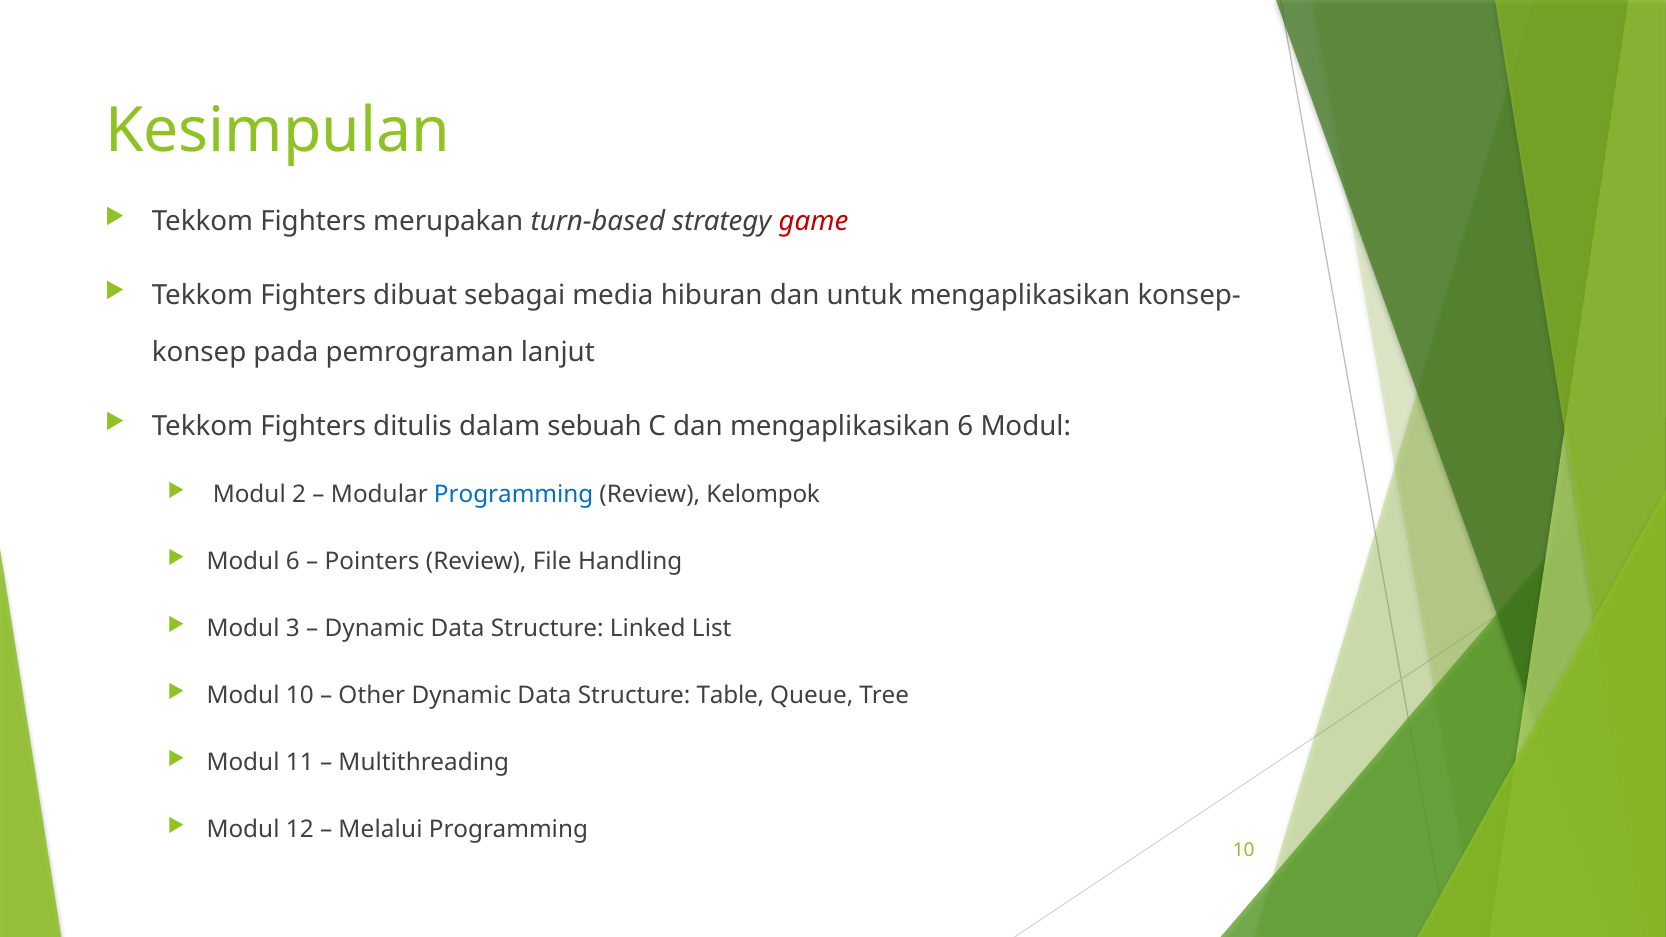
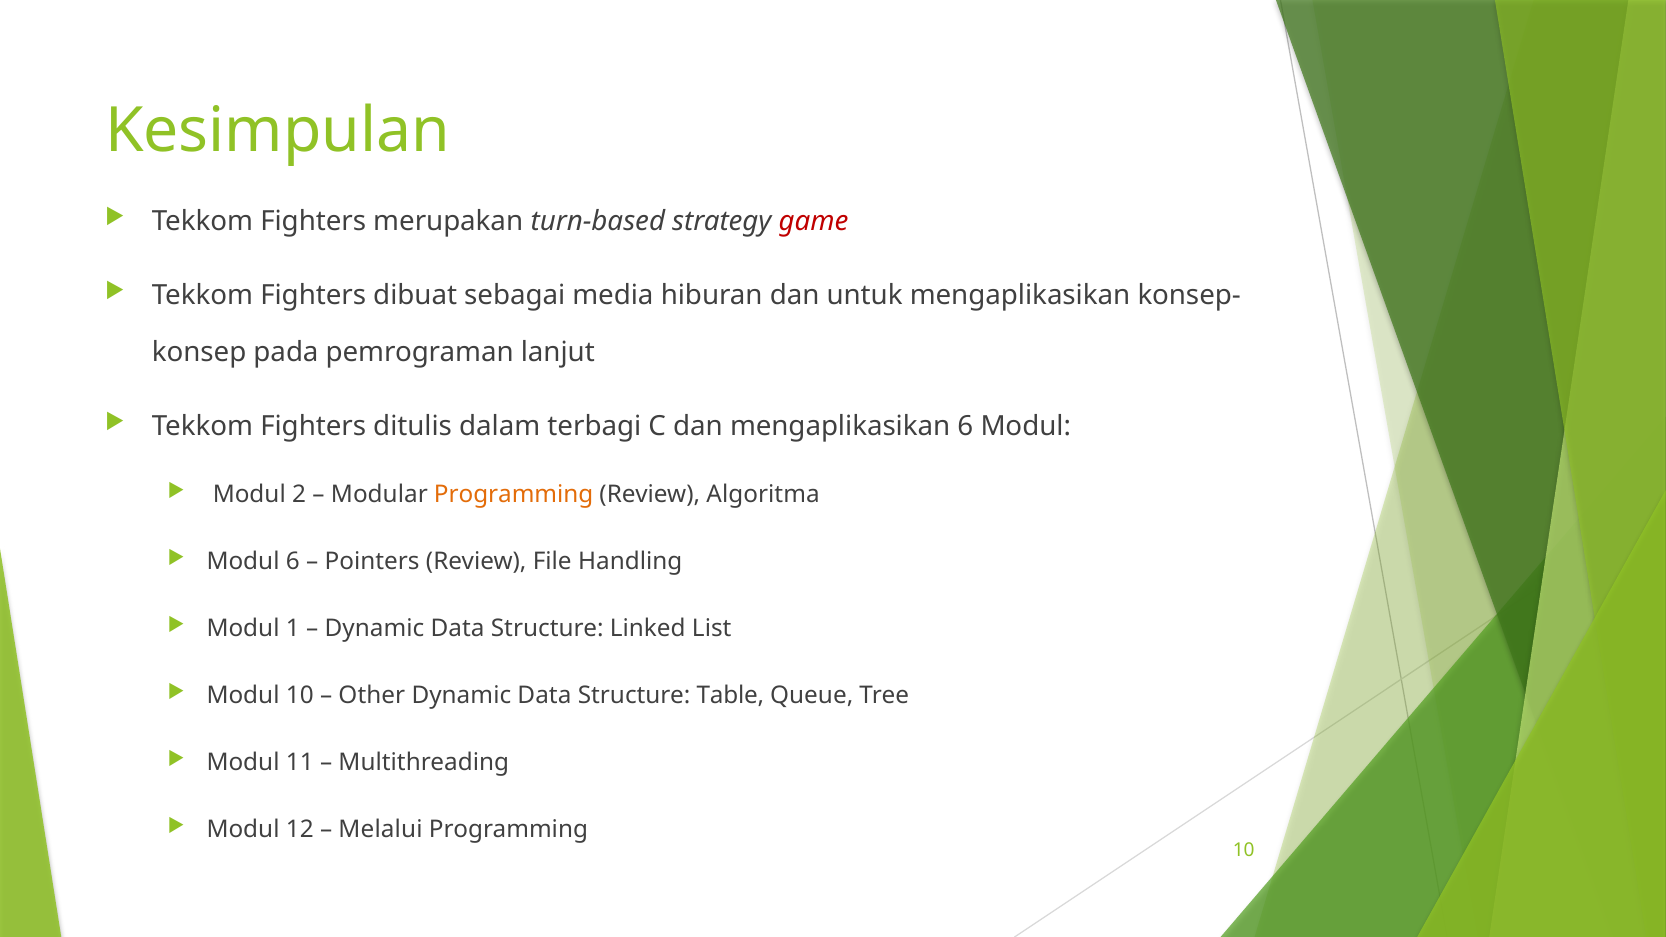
sebuah: sebuah -> terbagi
Programming at (514, 495) colour: blue -> orange
Kelompok: Kelompok -> Algoritma
3: 3 -> 1
